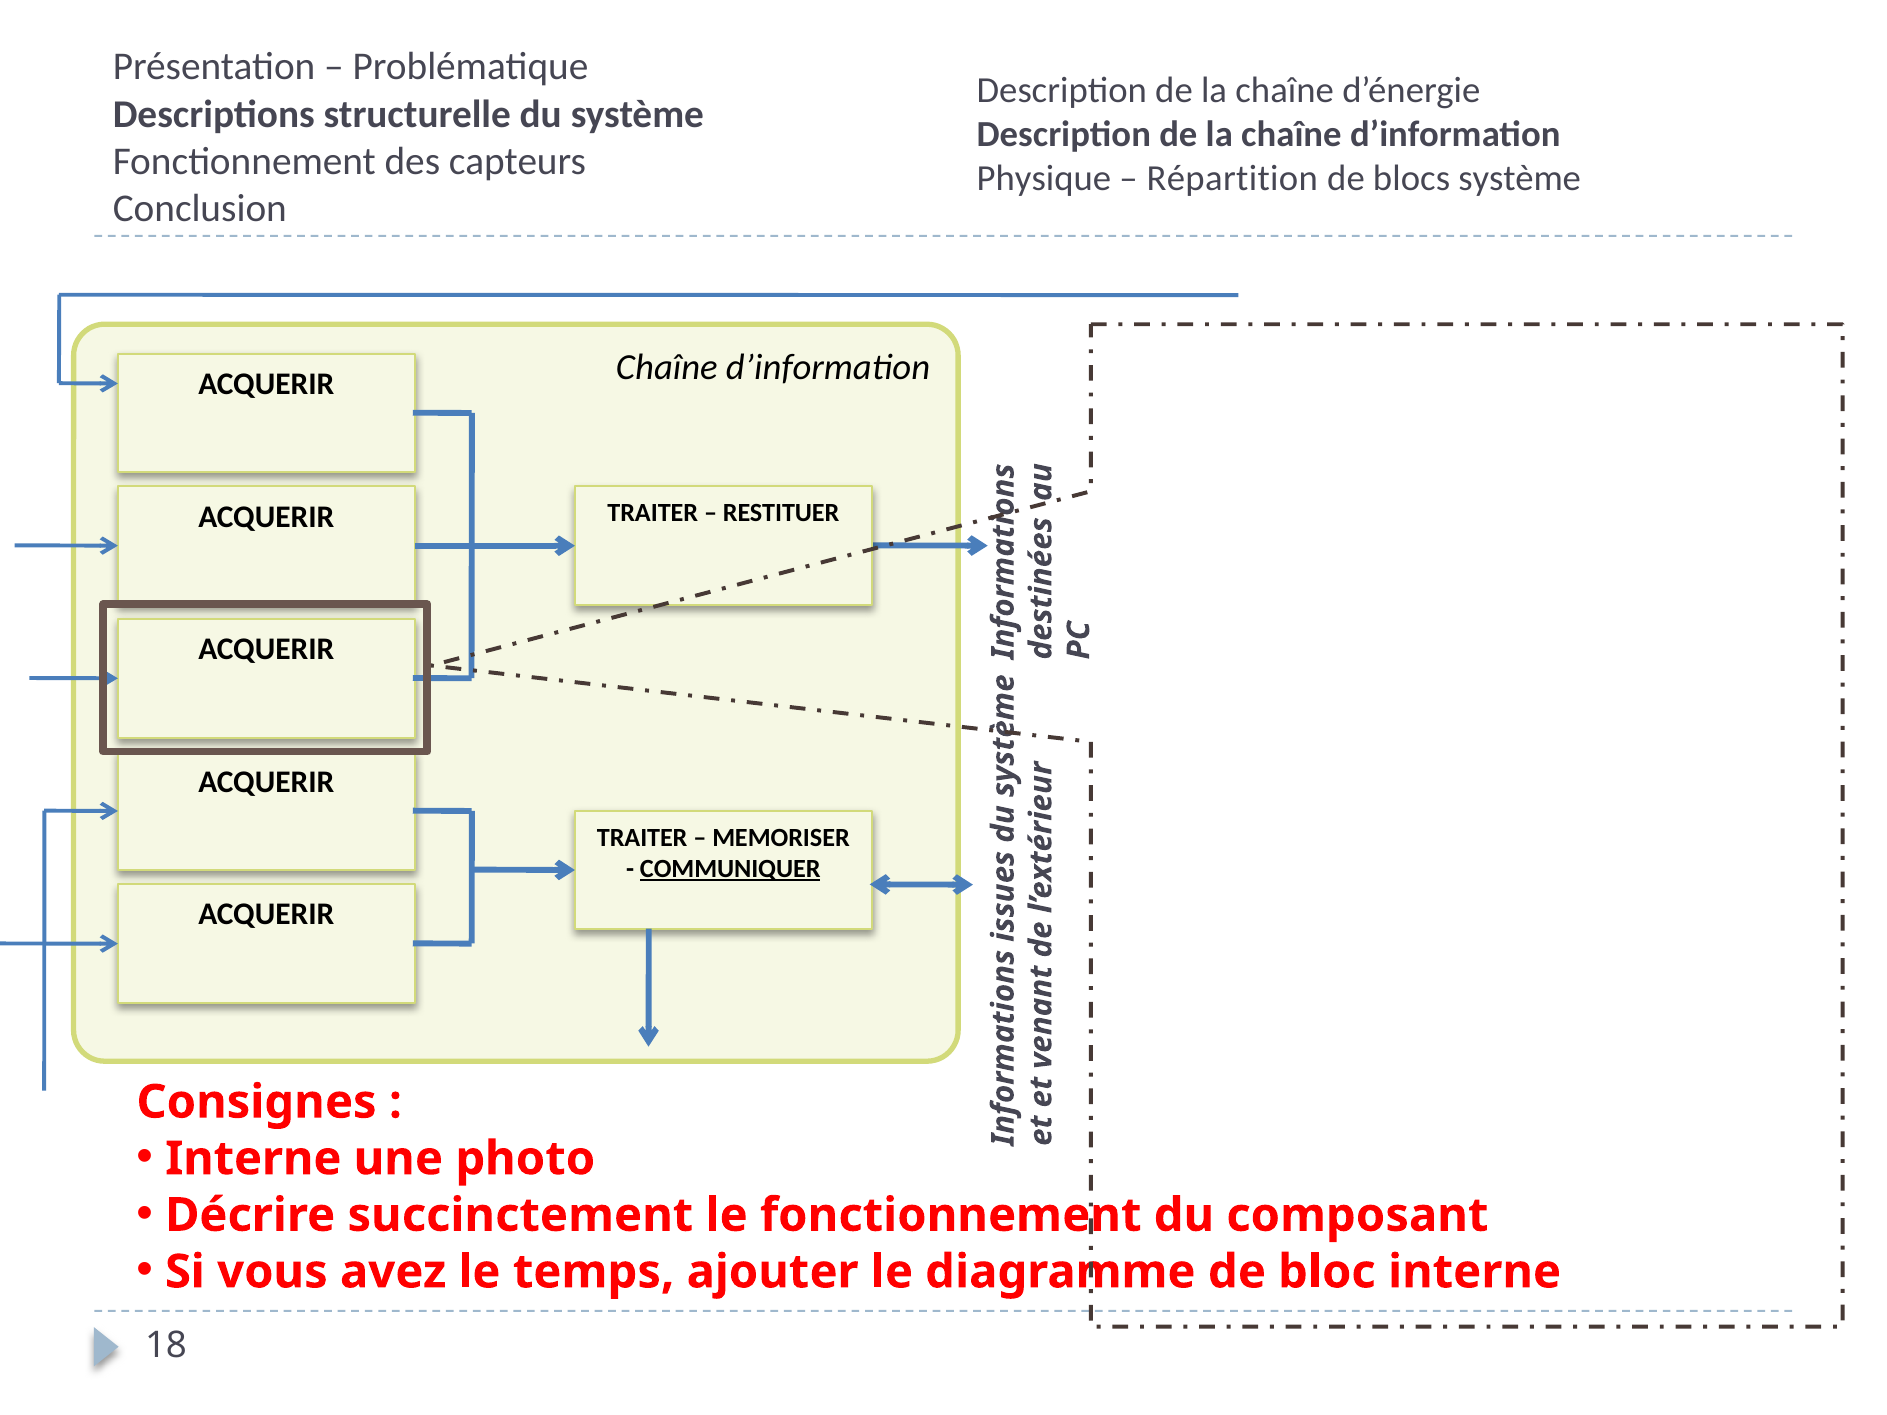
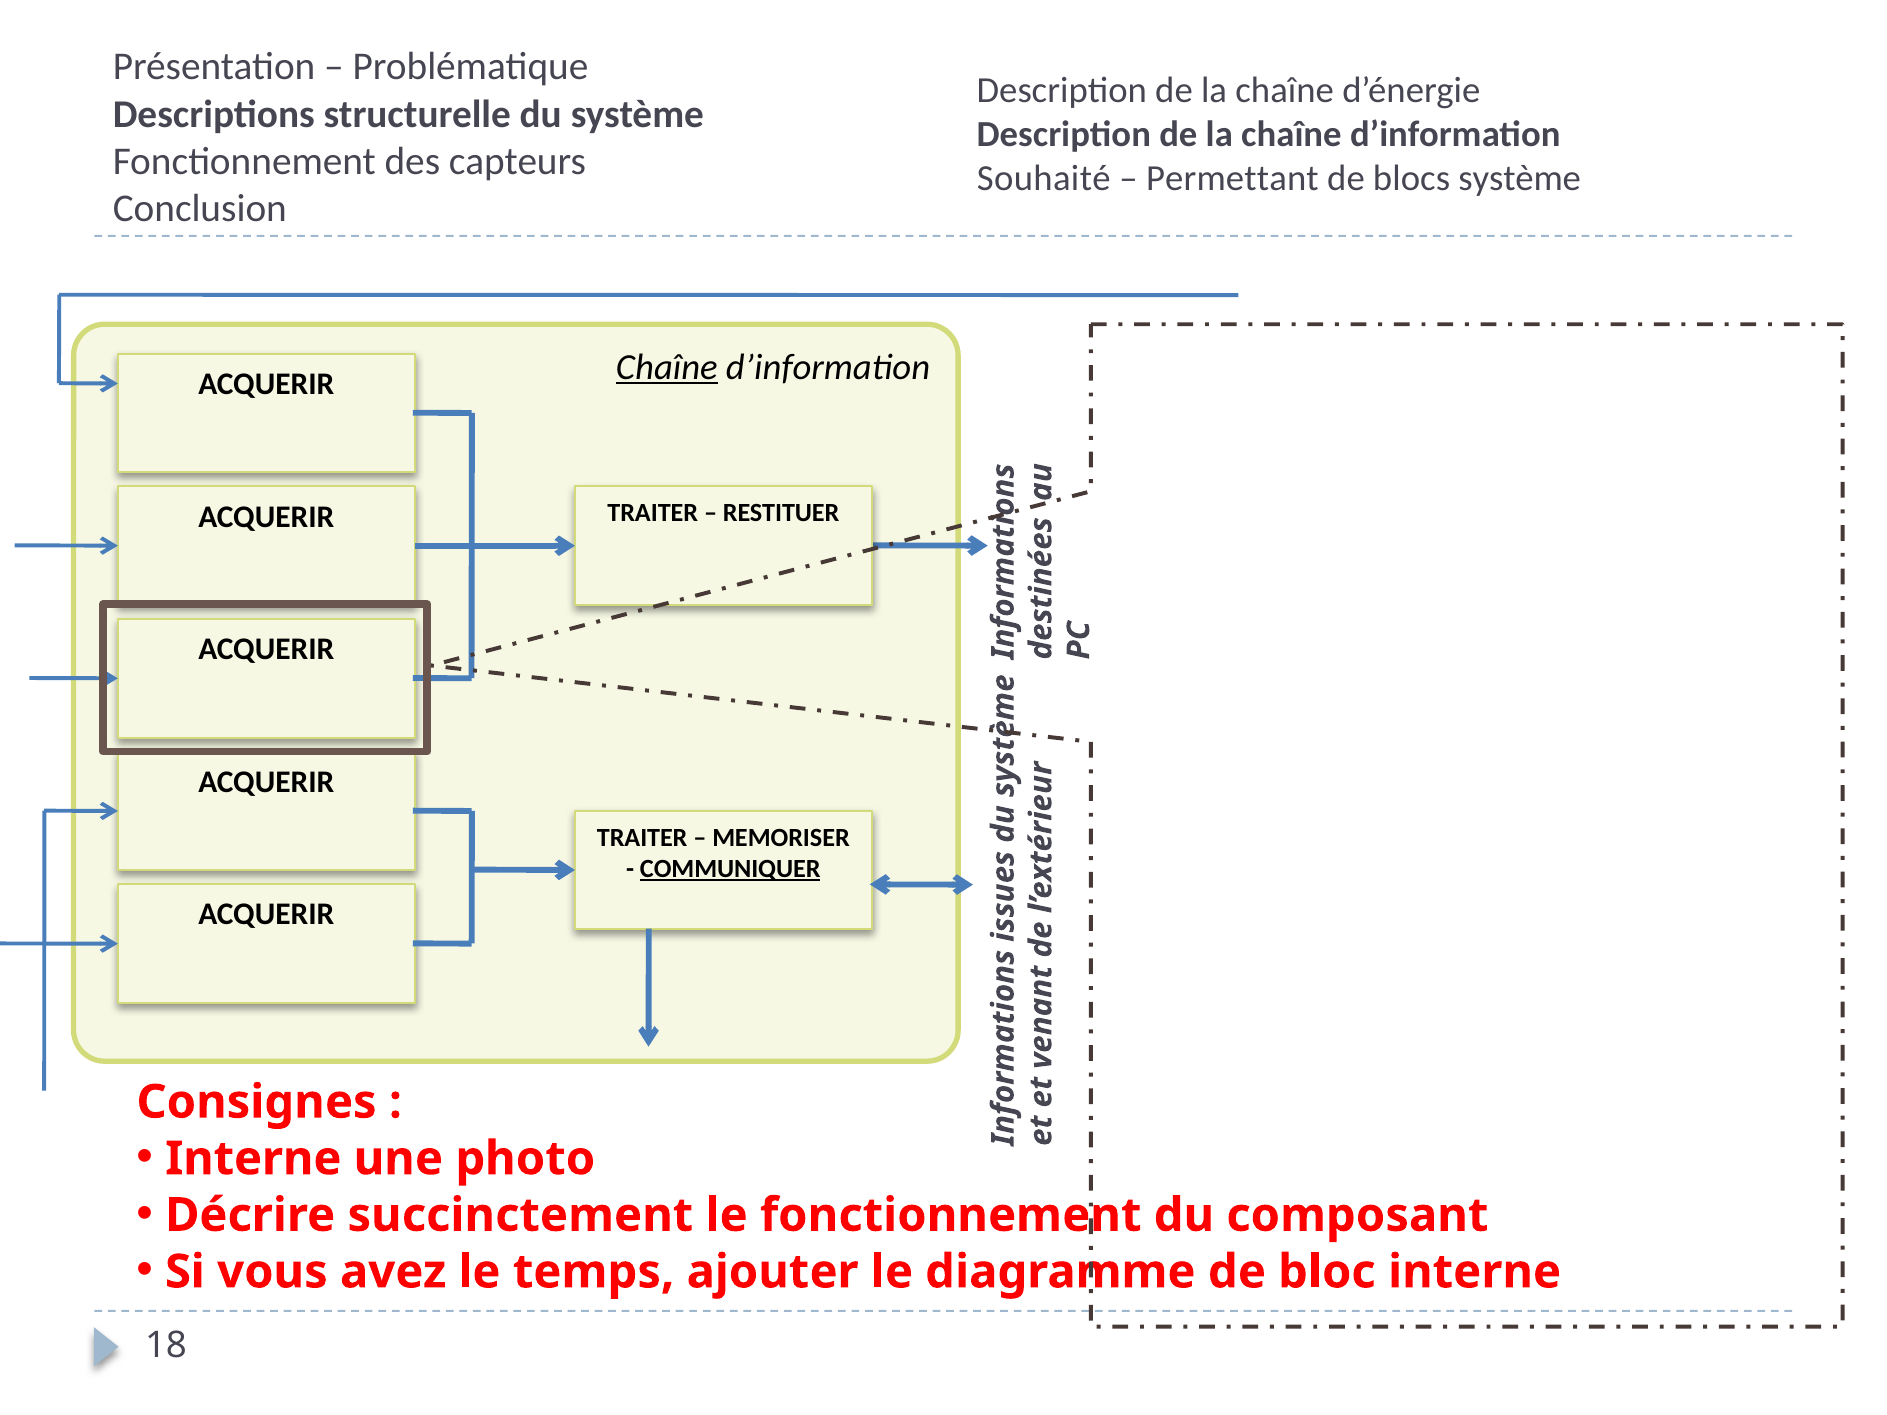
Physique: Physique -> Souhaité
Répartition: Répartition -> Permettant
Chaîne at (667, 367) underline: none -> present
